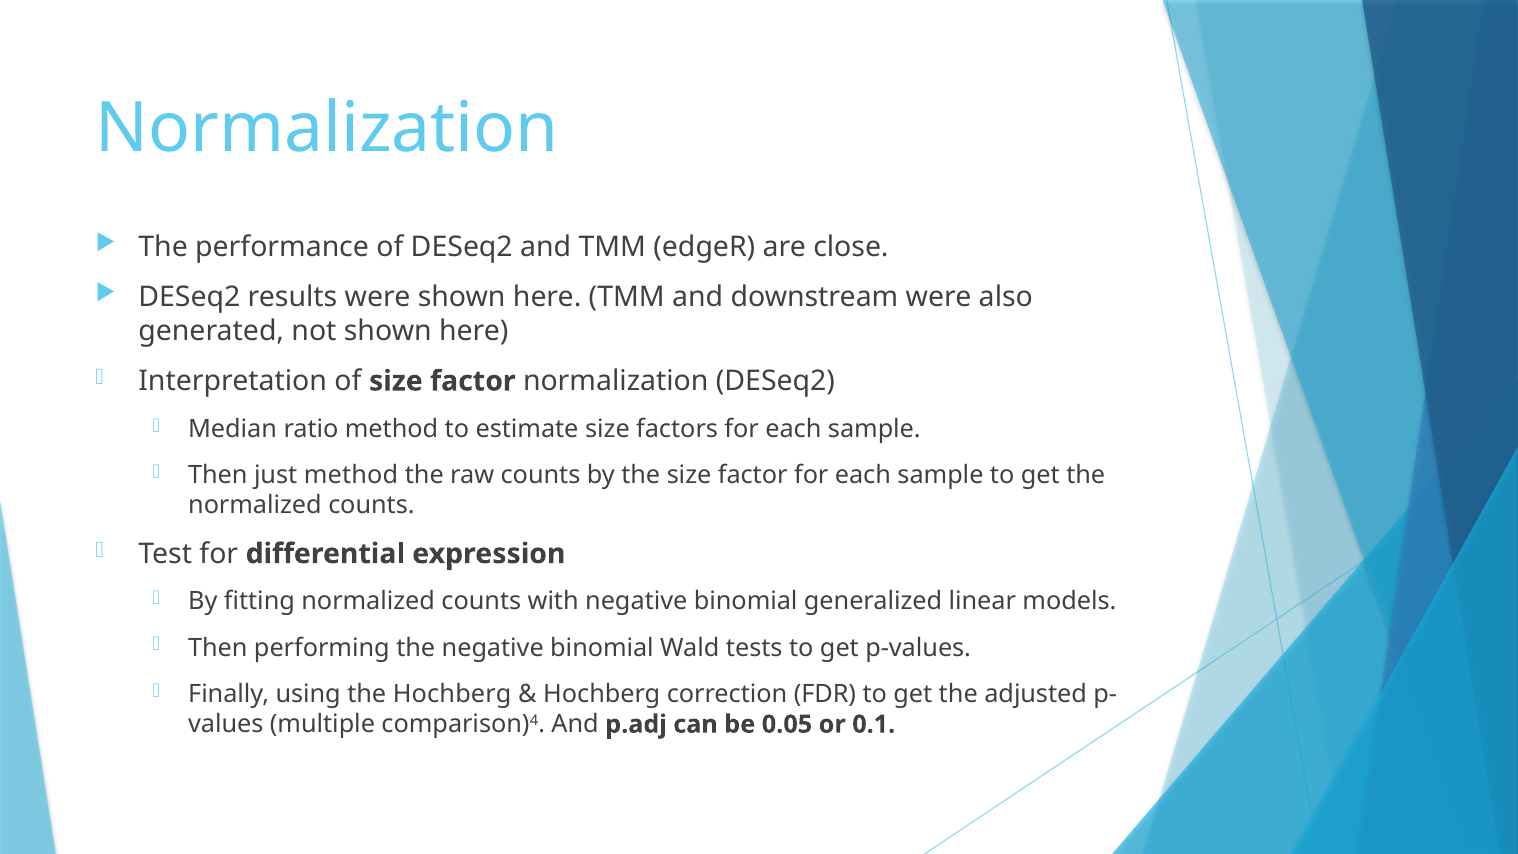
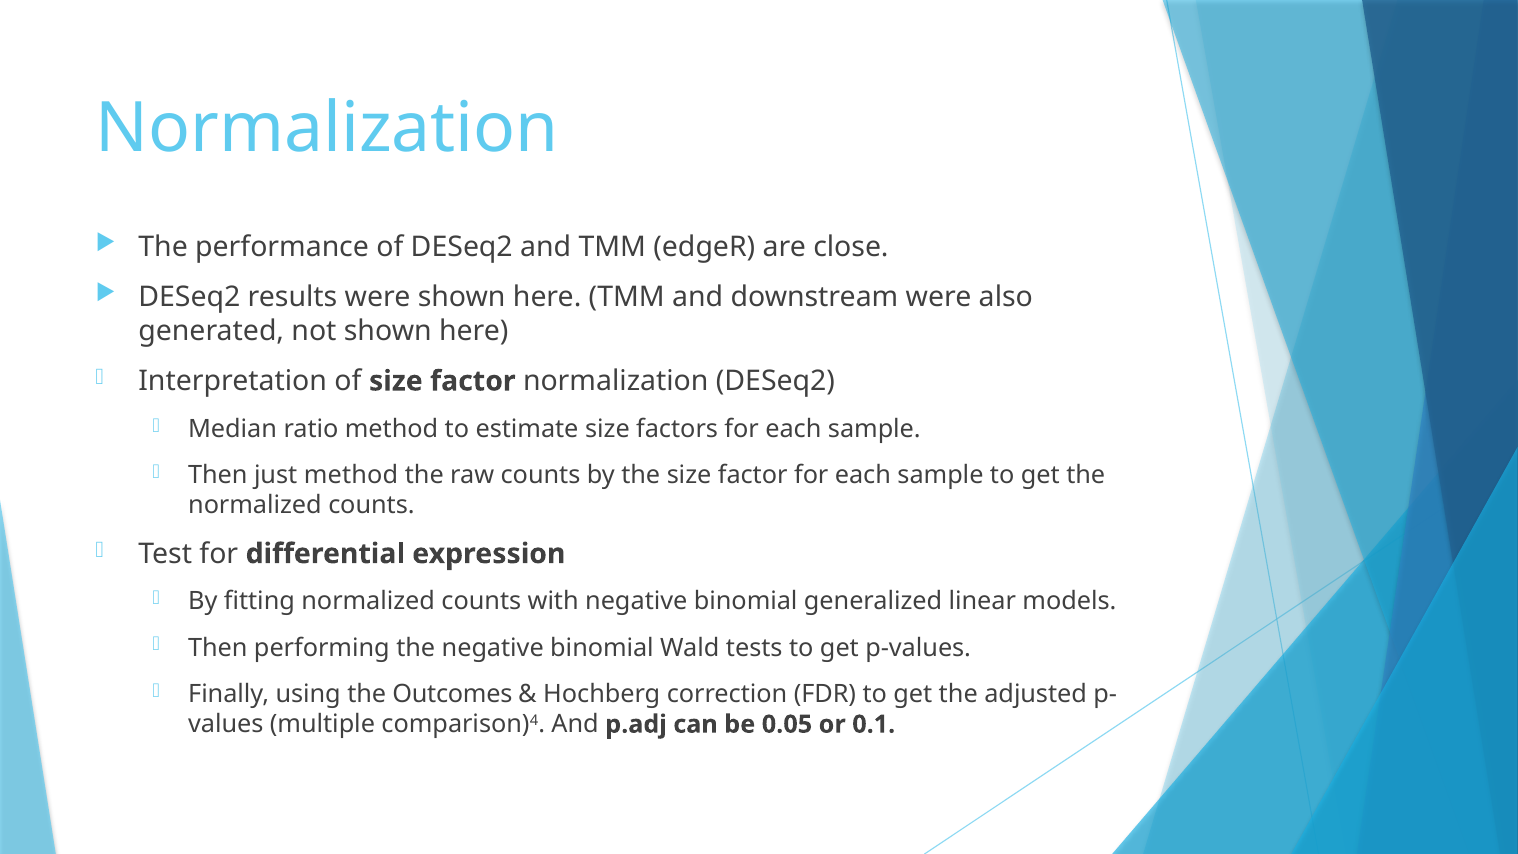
the Hochberg: Hochberg -> Outcomes
